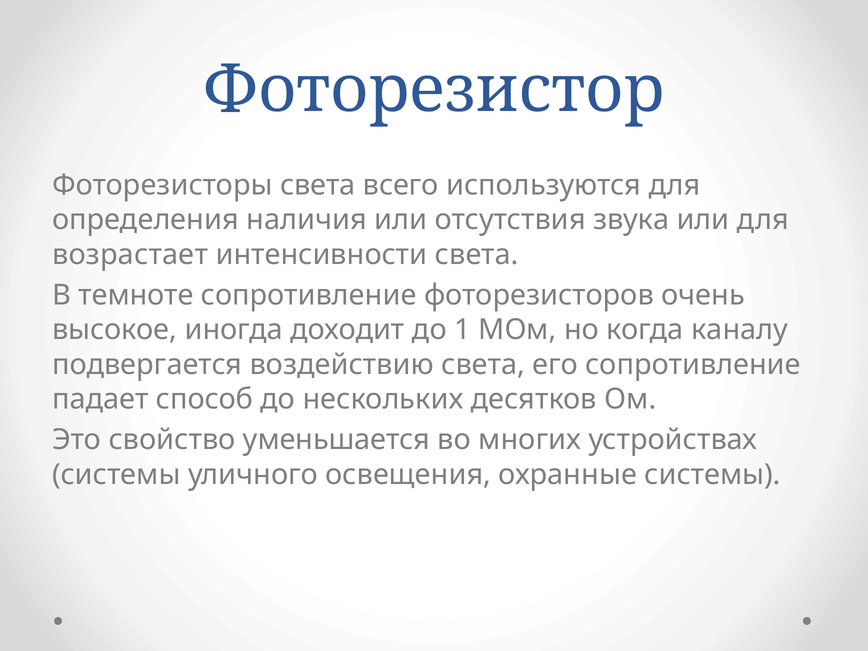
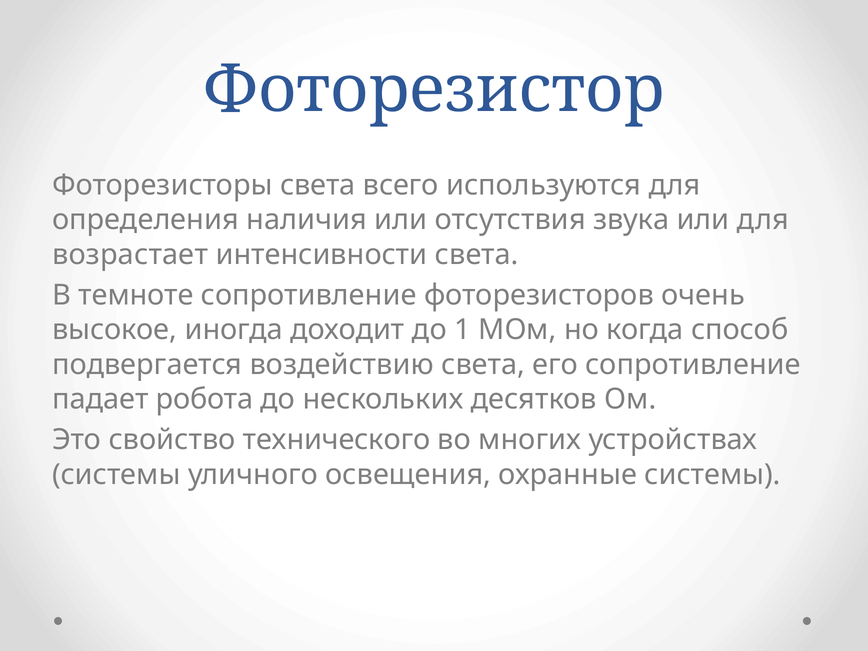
каналу: каналу -> способ
способ: способ -> робота
уменьшается: уменьшается -> технического
